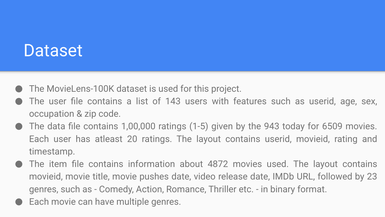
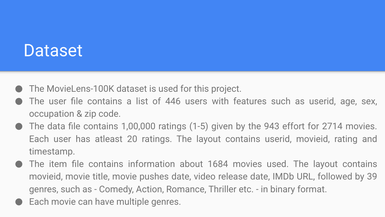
143: 143 -> 446
today: today -> effort
6509: 6509 -> 2714
4872: 4872 -> 1684
23: 23 -> 39
